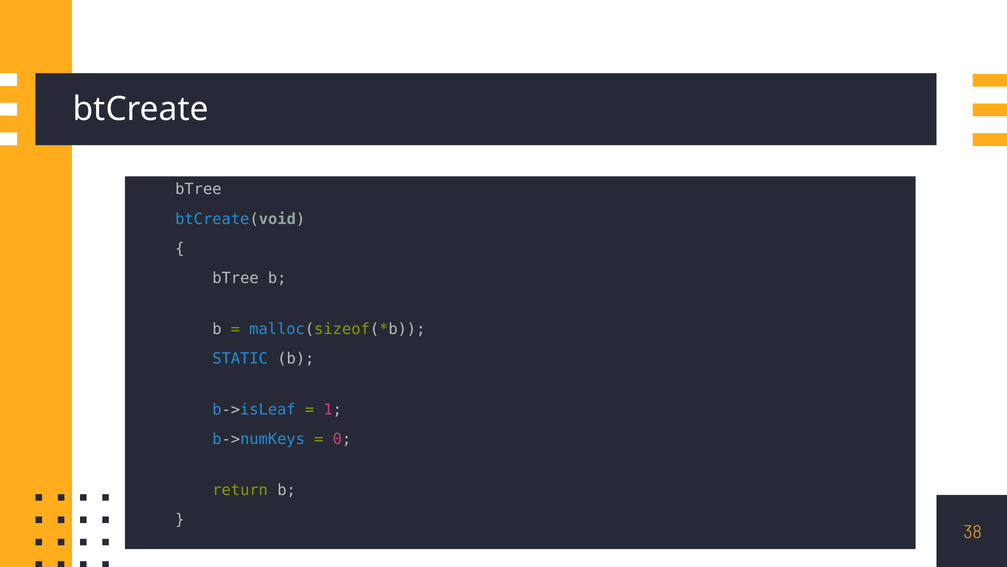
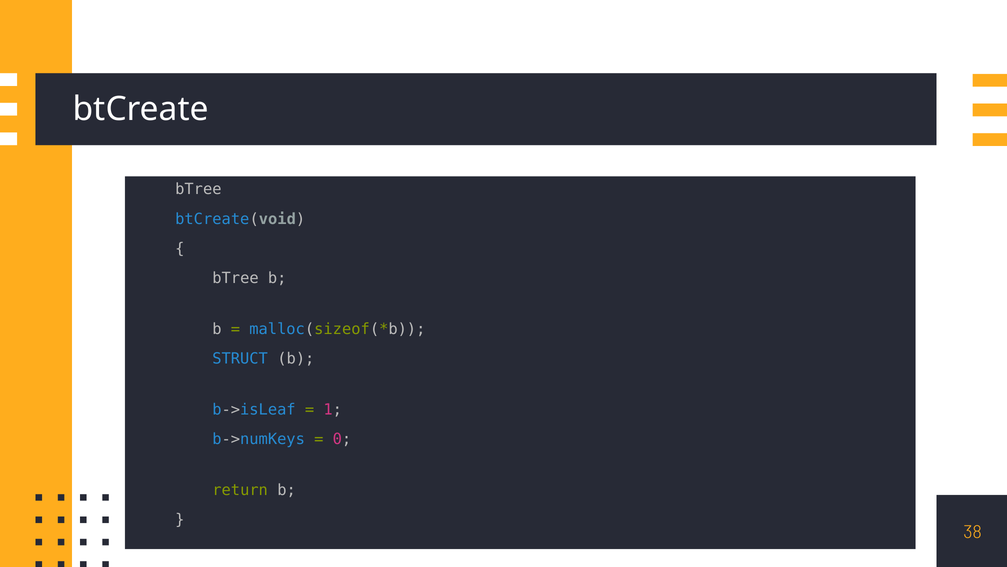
STATIC: STATIC -> STRUCT
